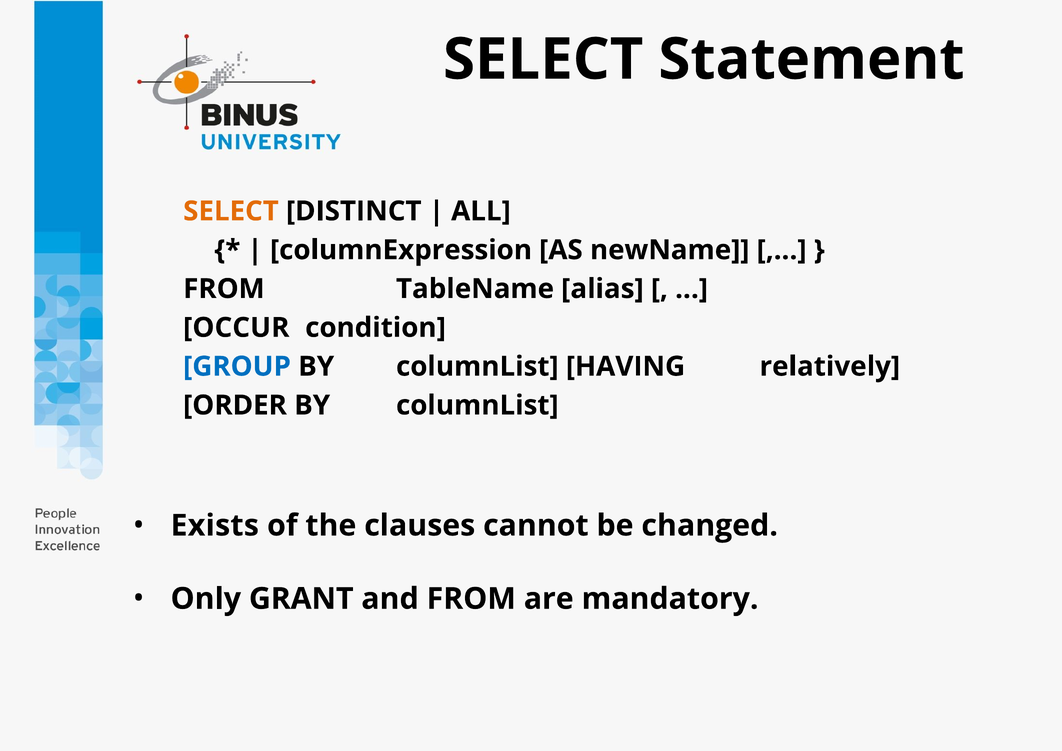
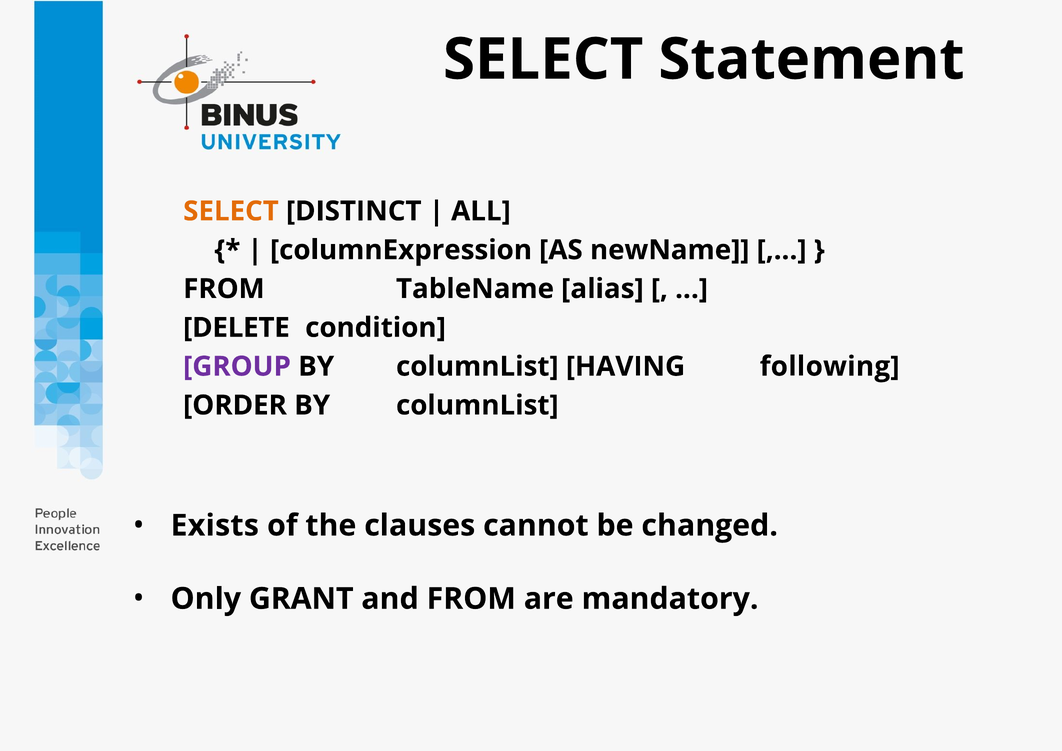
OCCUR: OCCUR -> DELETE
GROUP colour: blue -> purple
relatively: relatively -> following
